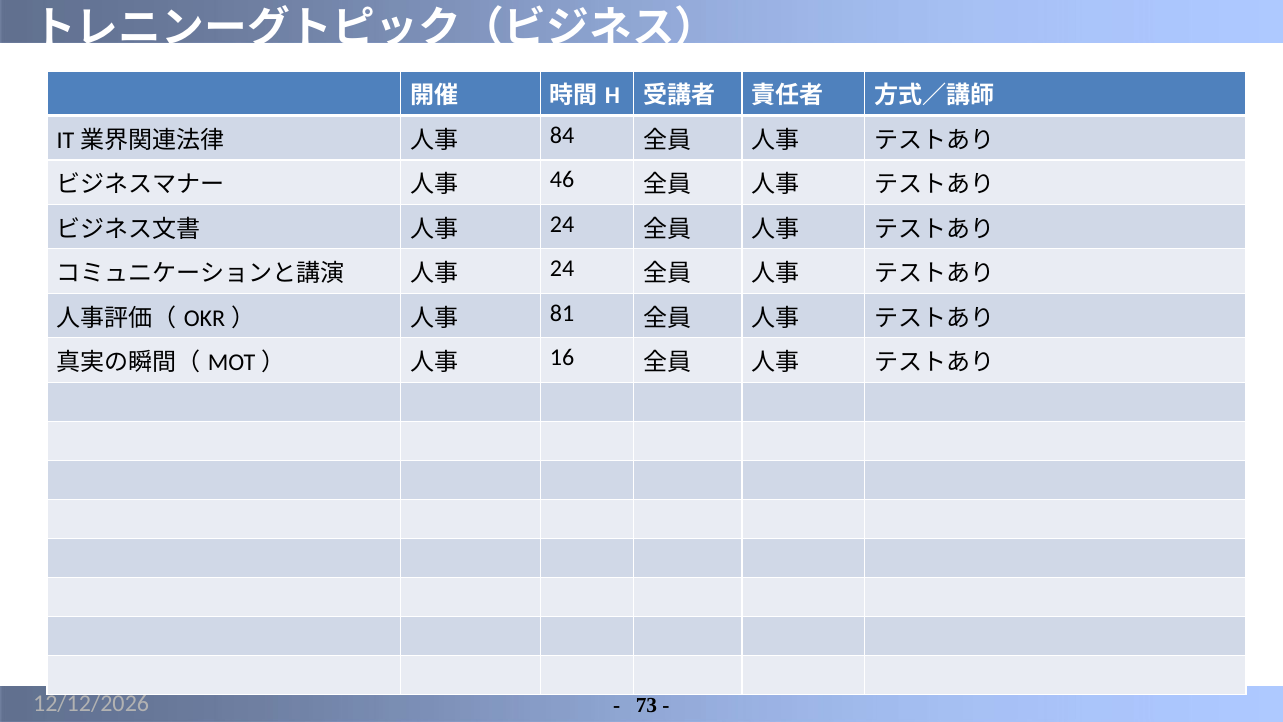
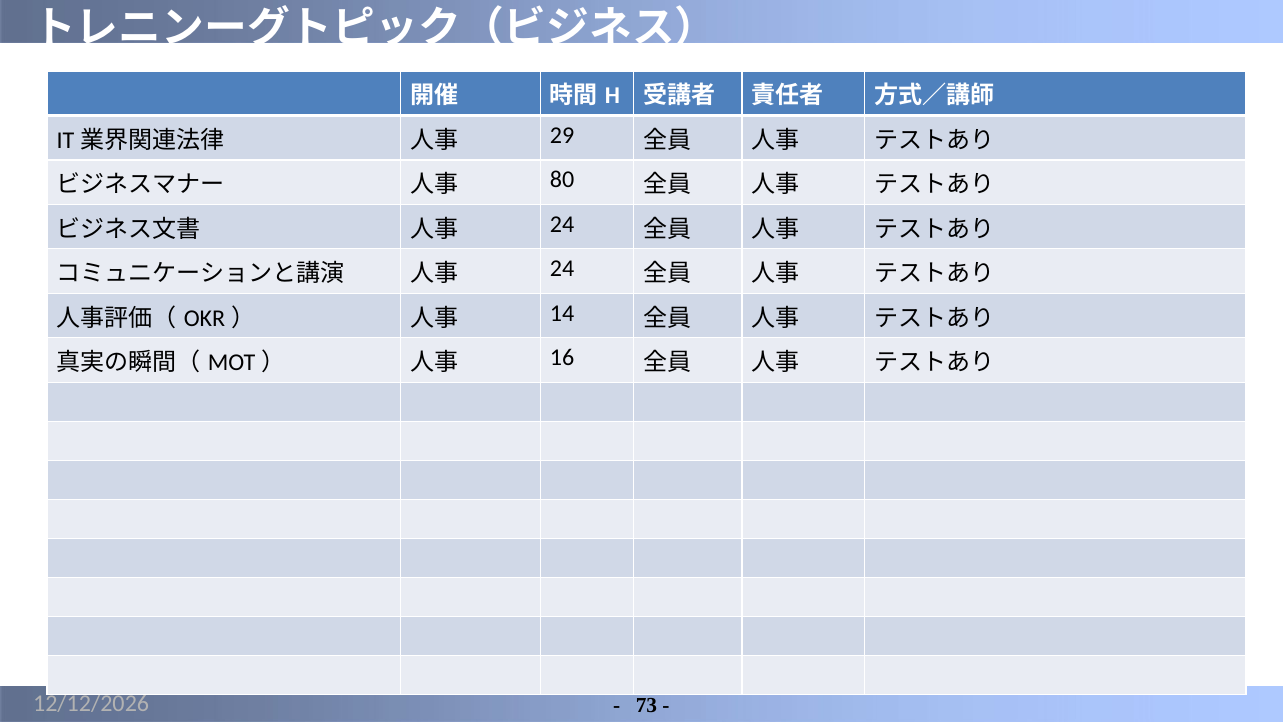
84: 84 -> 29
46: 46 -> 80
81: 81 -> 14
